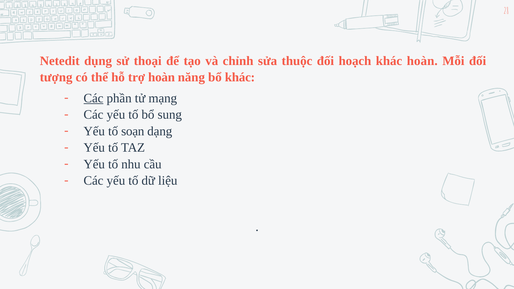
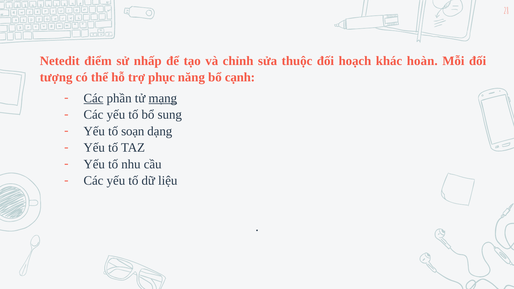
dụng: dụng -> điểm
thoại: thoại -> nhấp
trợ hoàn: hoàn -> phục
bổ khác: khác -> cạnh
mạng underline: none -> present
